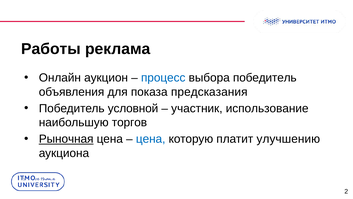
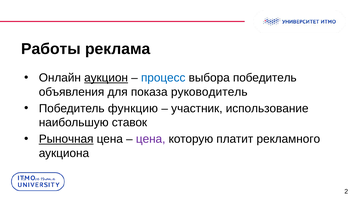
аукцион underline: none -> present
предсказания: предсказания -> руководитель
условной: условной -> функцию
торгов: торгов -> ставок
цена at (151, 139) colour: blue -> purple
улучшению: улучшению -> рекламного
